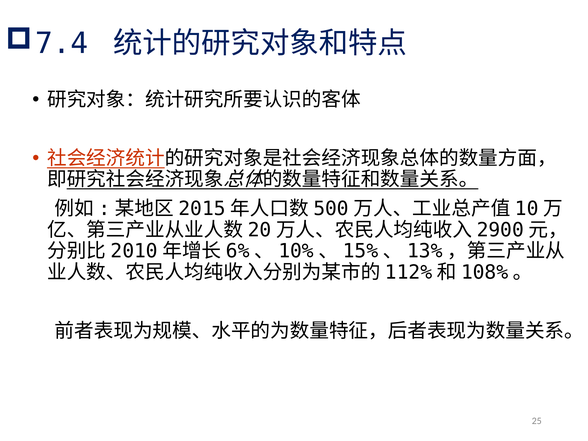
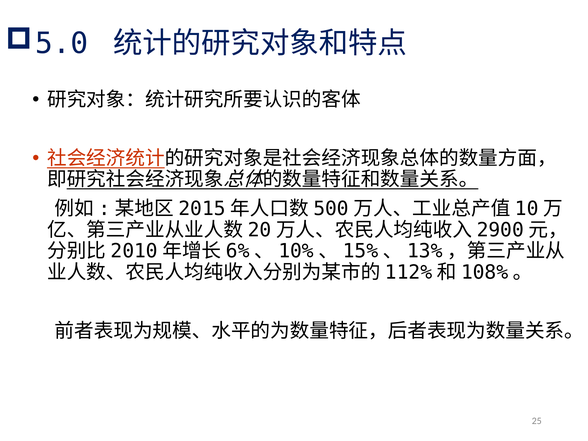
7.4: 7.4 -> 5.0
